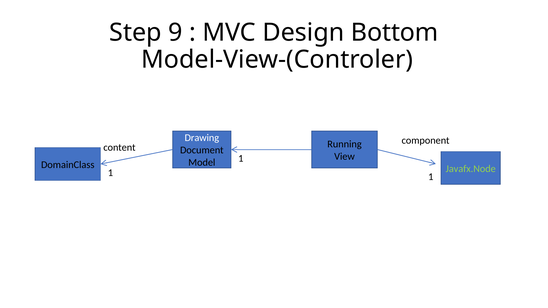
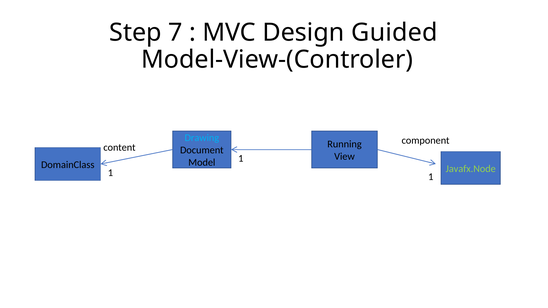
9: 9 -> 7
Bottom: Bottom -> Guided
Drawing colour: white -> light blue
